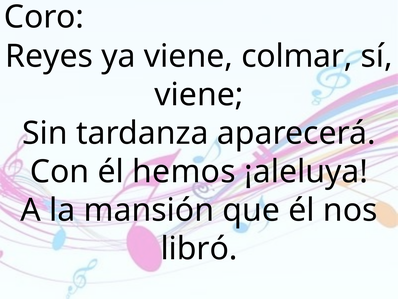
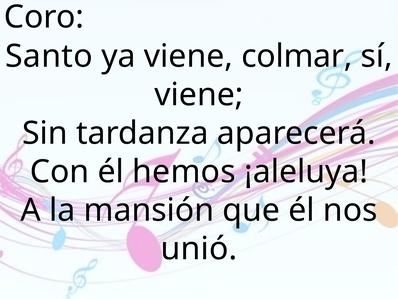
Reyes: Reyes -> Santo
libró: libró -> unió
